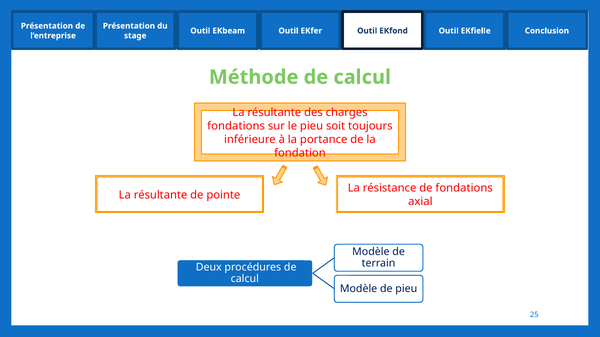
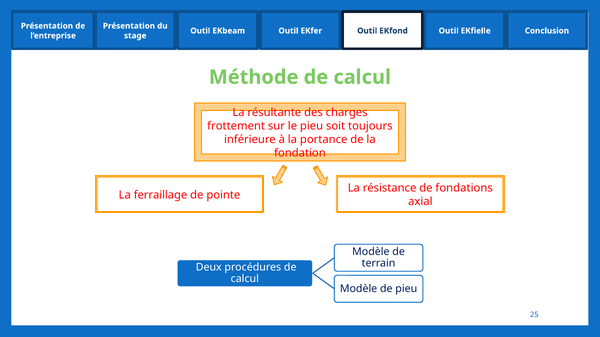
fondations at (236, 126): fondations -> frottement
résultante at (161, 195): résultante -> ferraillage
